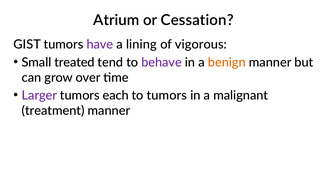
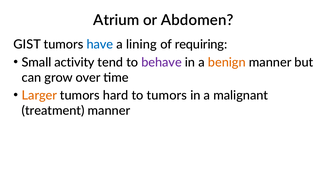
Cessation: Cessation -> Abdomen
have colour: purple -> blue
vigorous: vigorous -> requiring
treated: treated -> activity
Larger colour: purple -> orange
each: each -> hard
